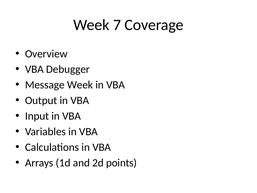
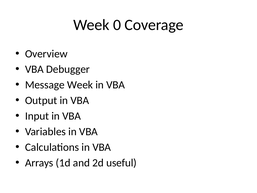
7: 7 -> 0
points: points -> useful
